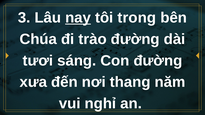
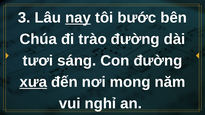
trong: trong -> bước
xưa underline: none -> present
thang: thang -> mong
